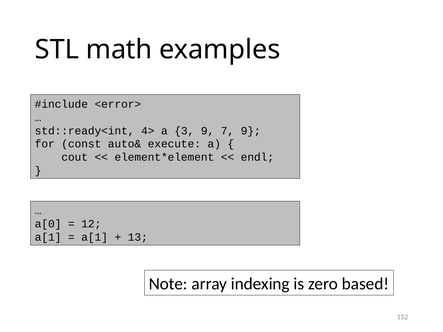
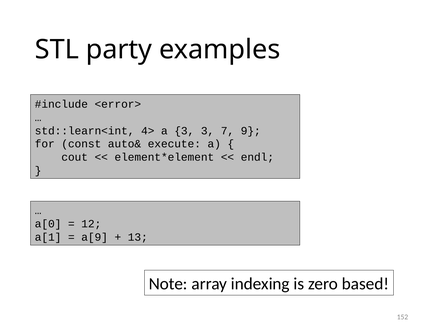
math: math -> party
std::ready<int: std::ready<int -> std::learn<int
3 9: 9 -> 3
a[1 at (95, 237): a[1 -> a[9
